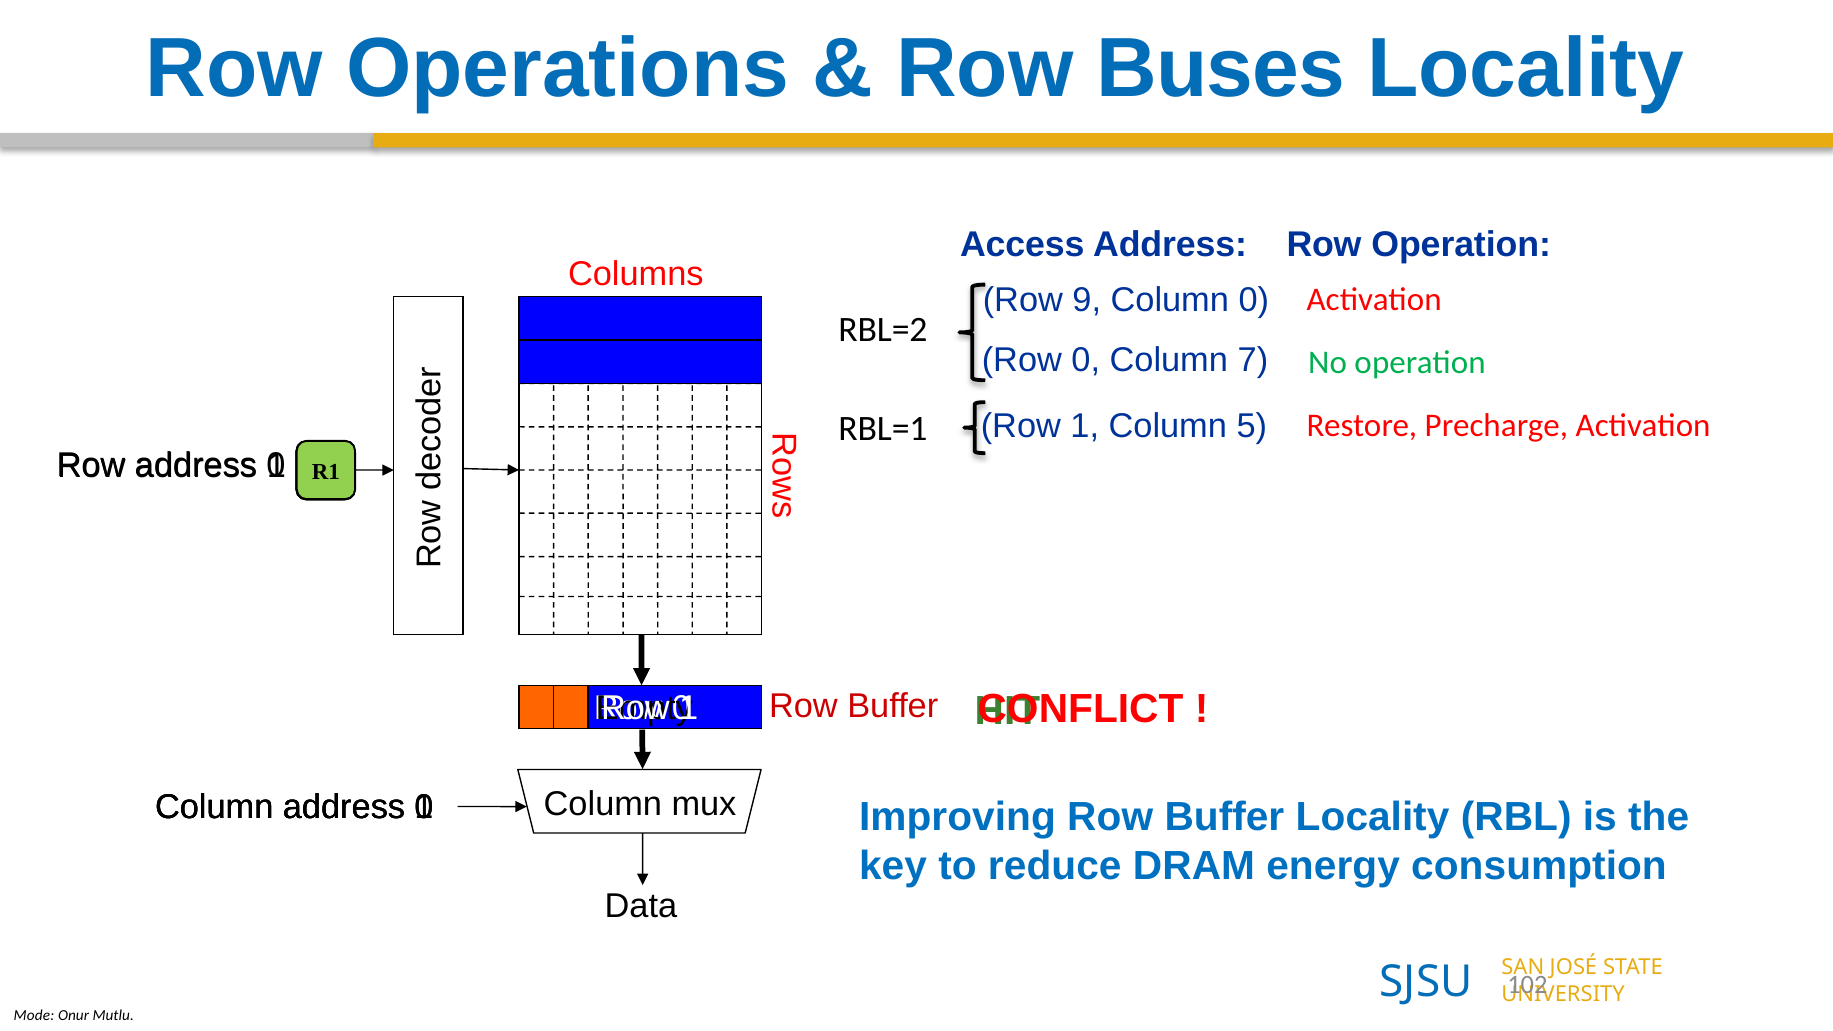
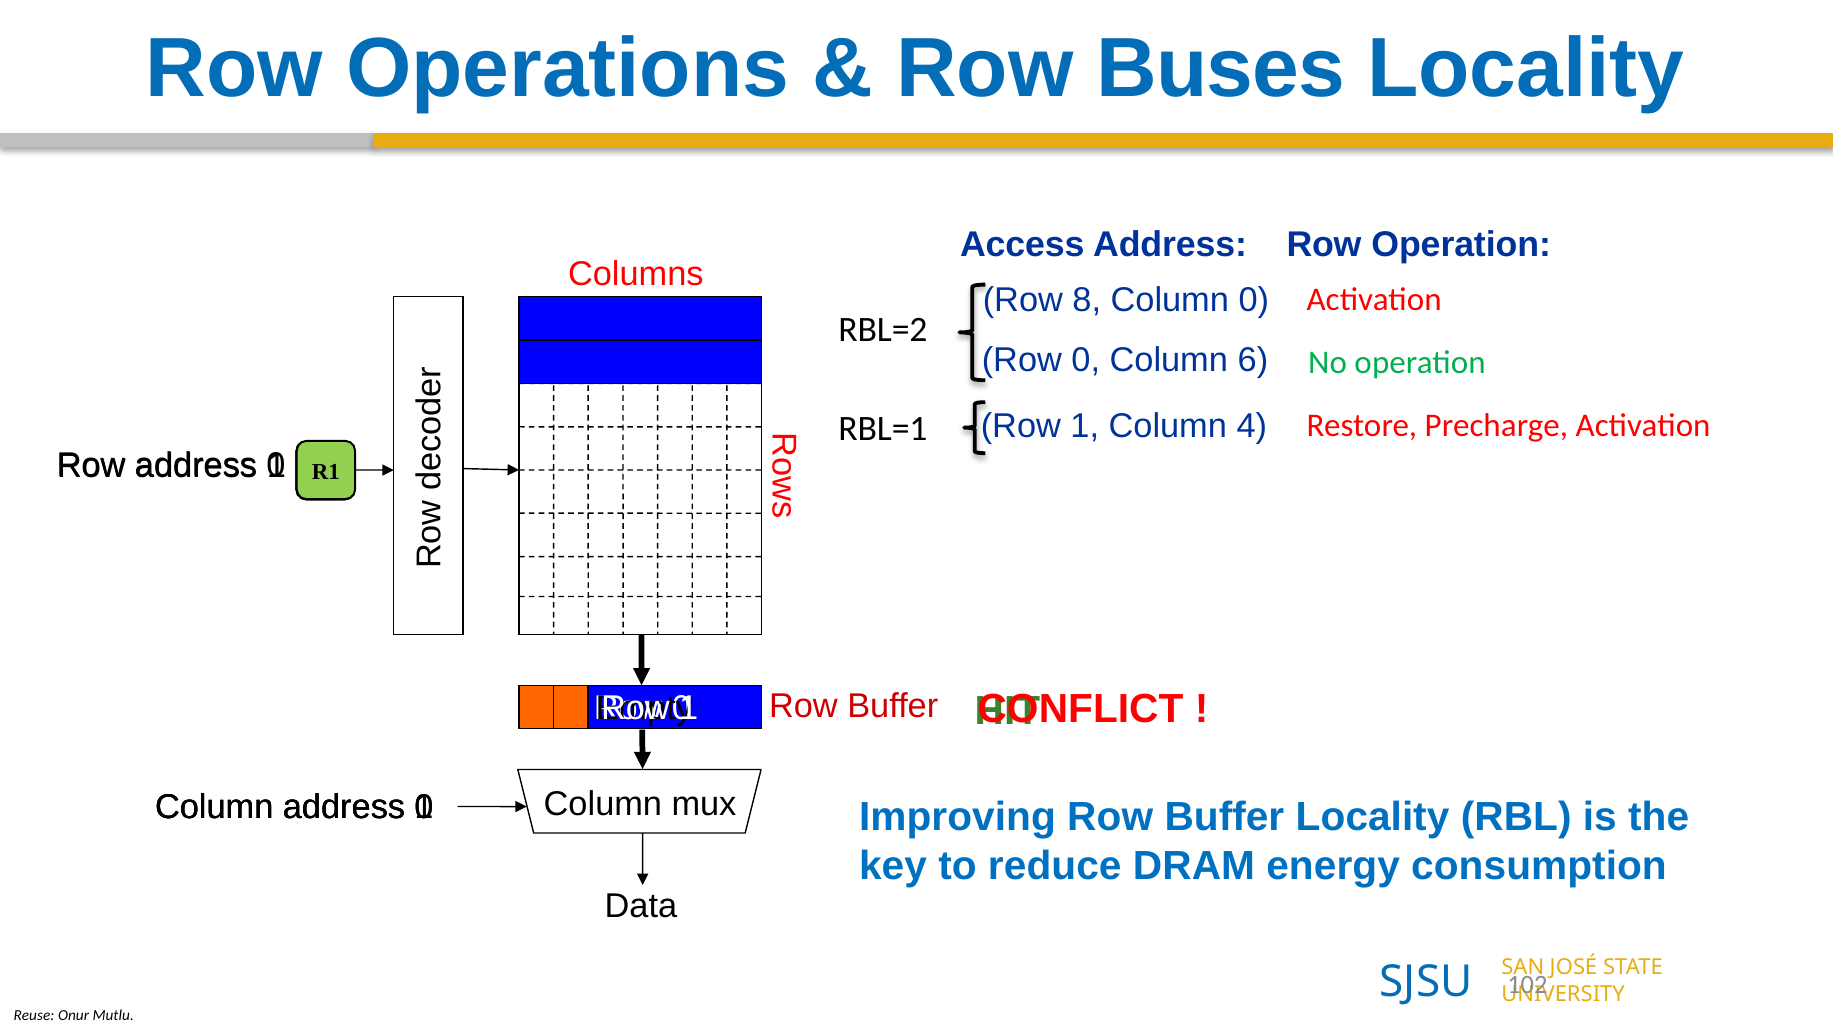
9: 9 -> 8
7: 7 -> 6
5: 5 -> 4
Mode: Mode -> Reuse
